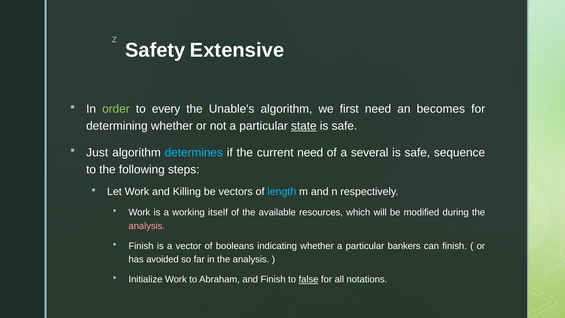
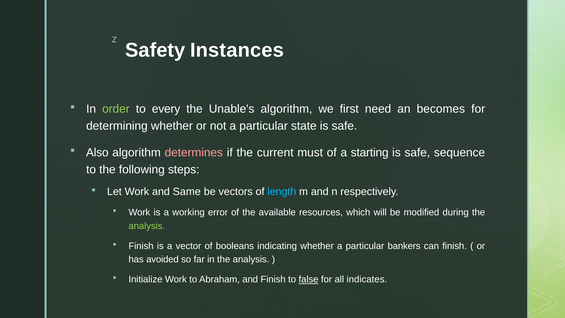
Extensive: Extensive -> Instances
state underline: present -> none
Just: Just -> Also
determines colour: light blue -> pink
current need: need -> must
several: several -> starting
Killing: Killing -> Same
itself: itself -> error
analysis at (147, 226) colour: pink -> light green
notations: notations -> indicates
